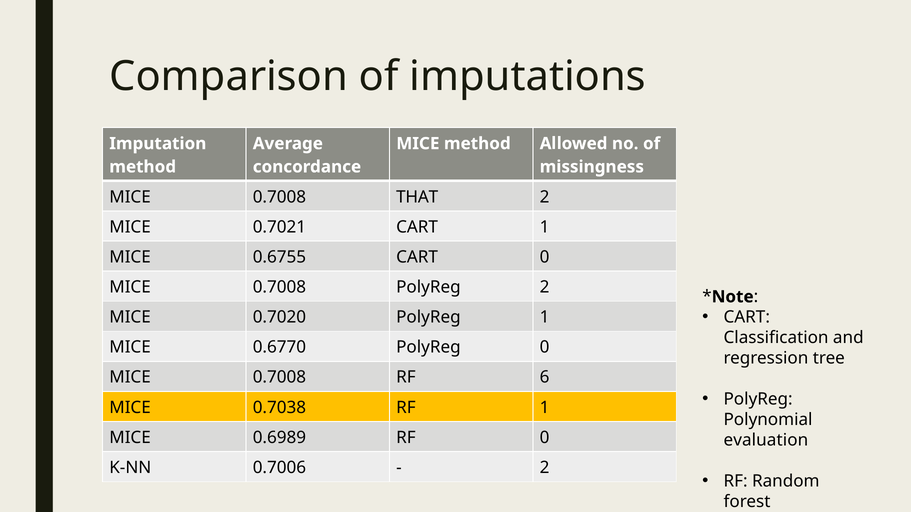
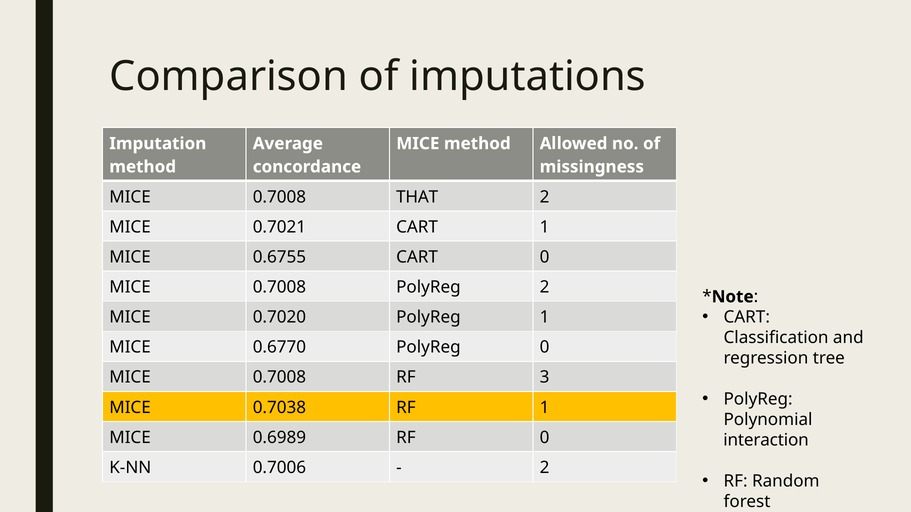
6: 6 -> 3
evaluation: evaluation -> interaction
